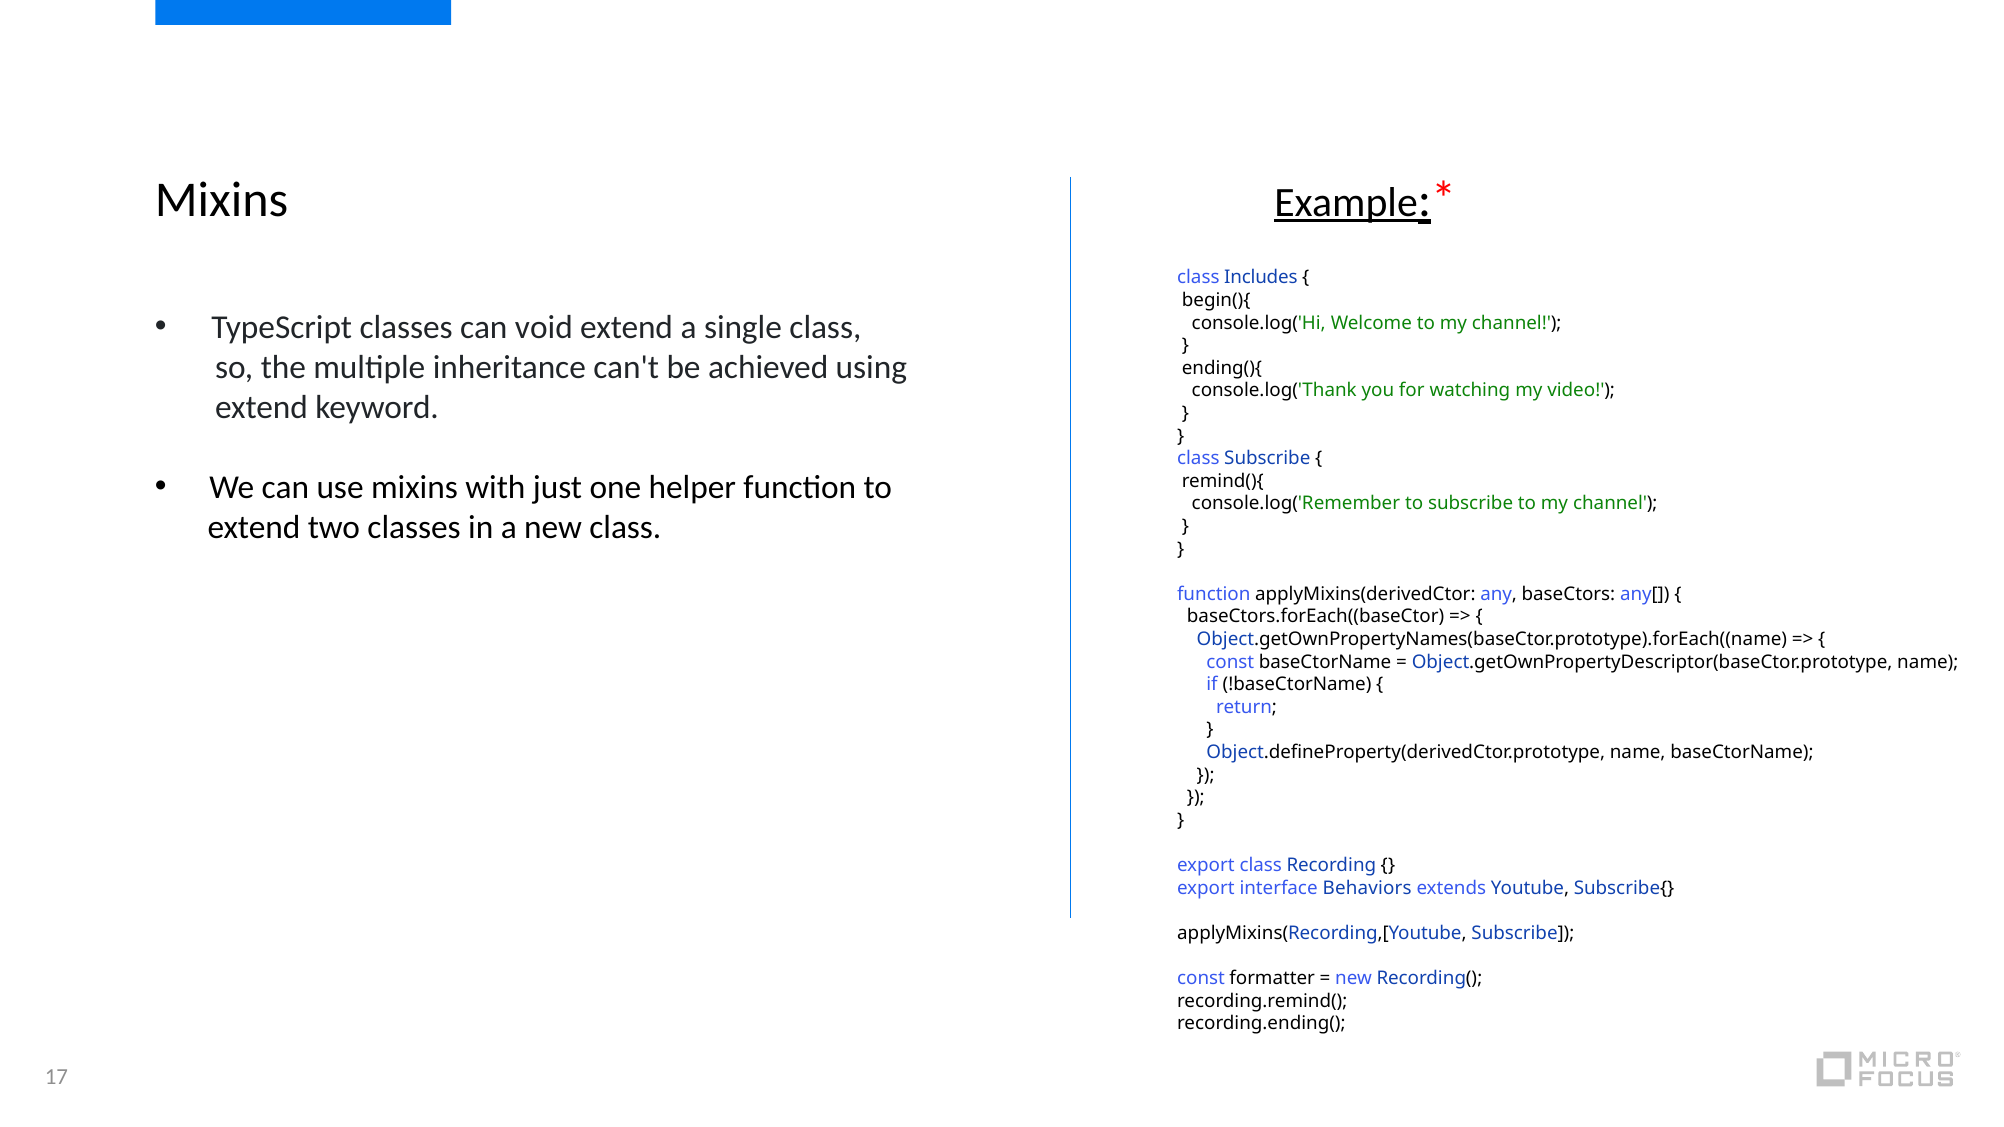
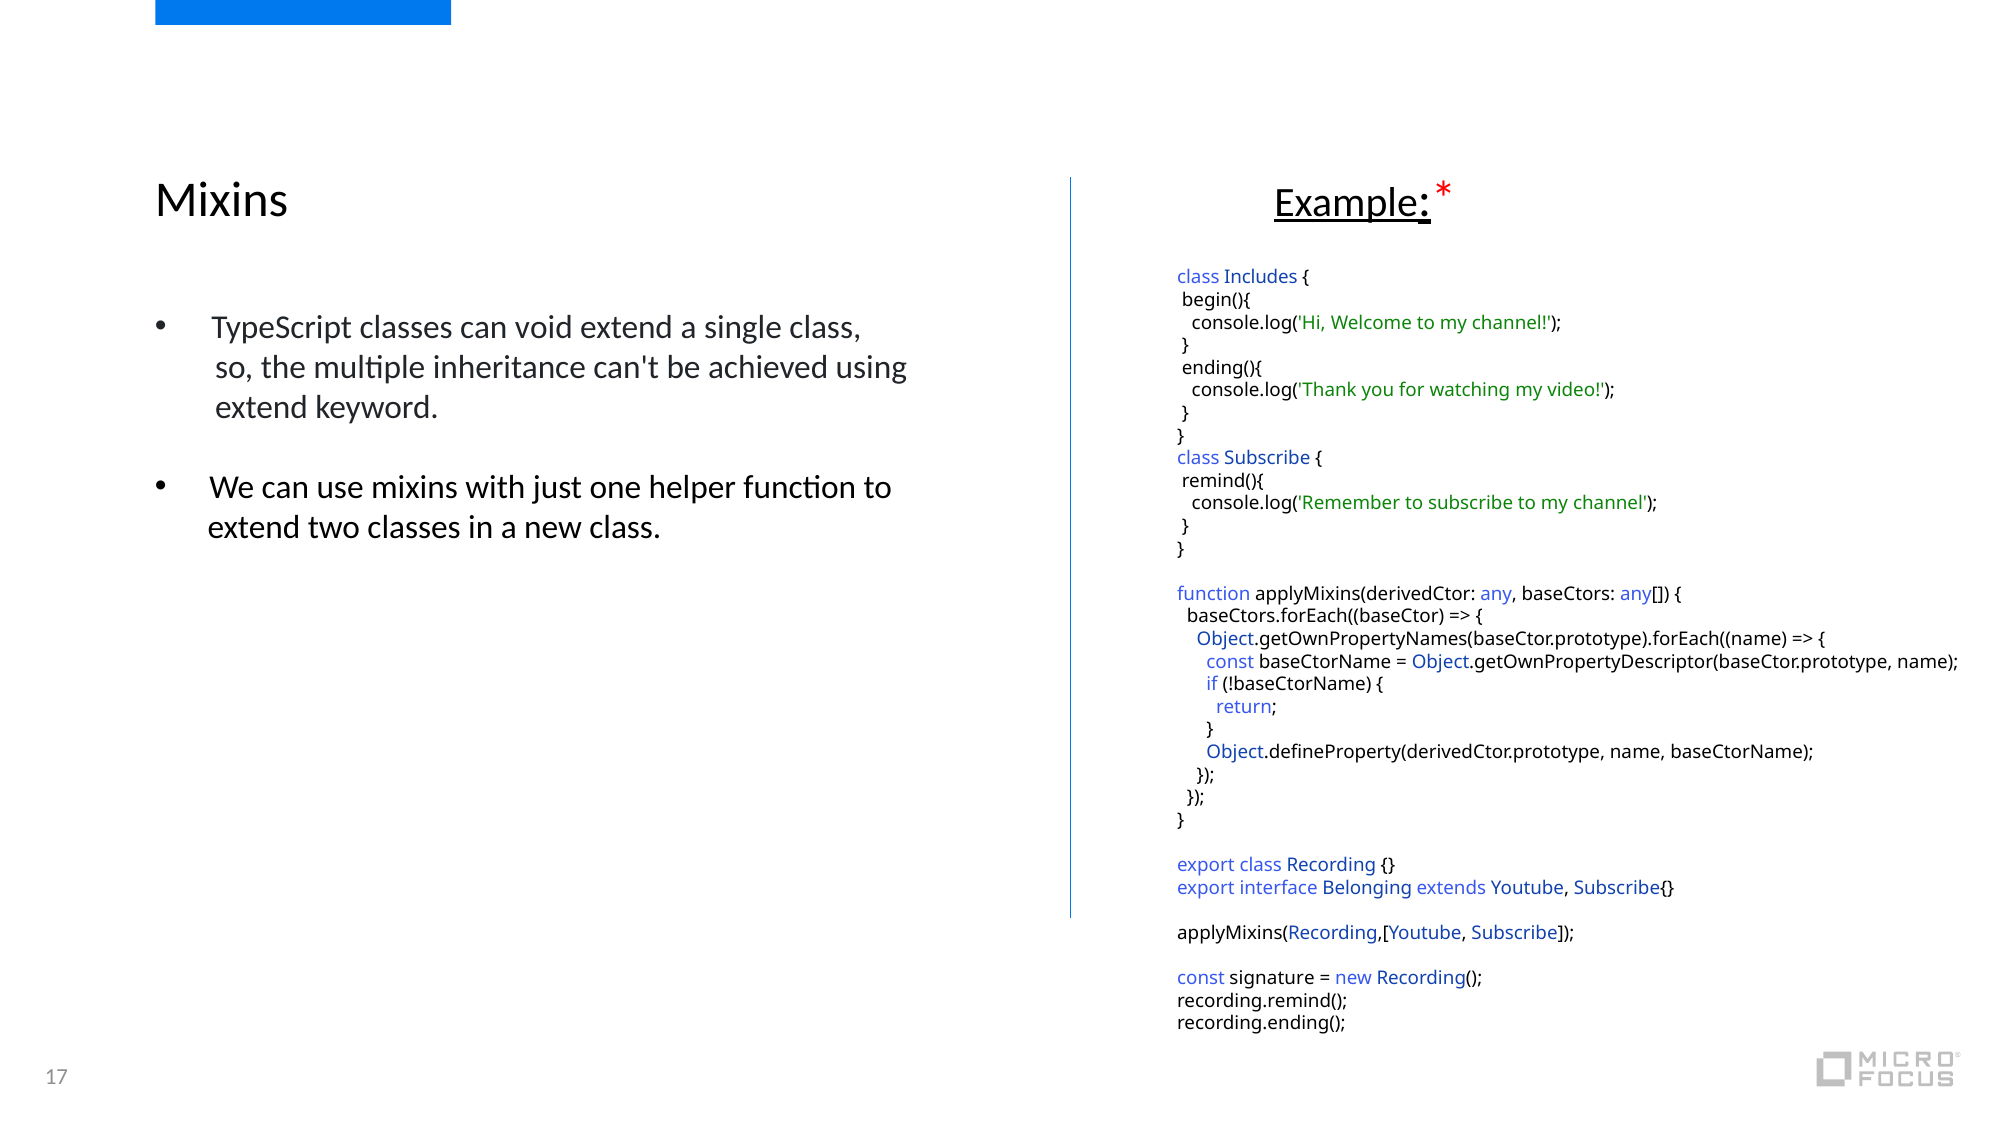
Behaviors: Behaviors -> Belonging
formatter: formatter -> signature
